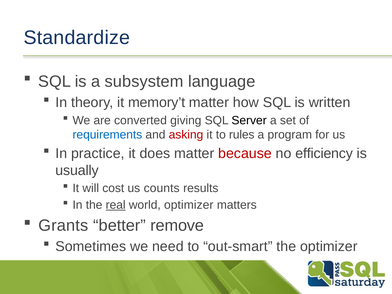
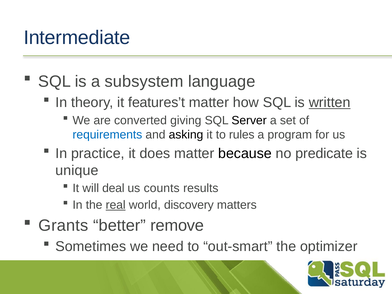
Standardize: Standardize -> Intermediate
memory’t: memory’t -> features’t
written underline: none -> present
asking colour: red -> black
because colour: red -> black
efficiency: efficiency -> predicate
usually: usually -> unique
cost: cost -> deal
world optimizer: optimizer -> discovery
